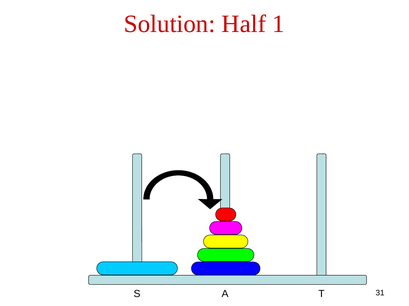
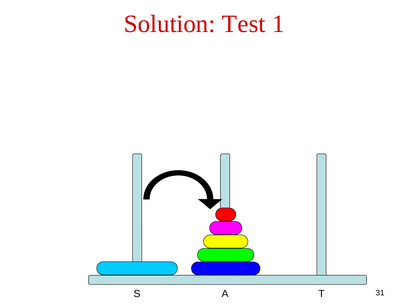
Half: Half -> Test
